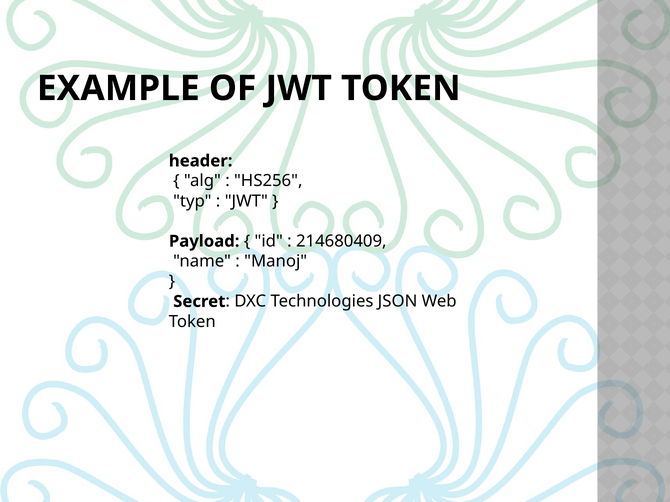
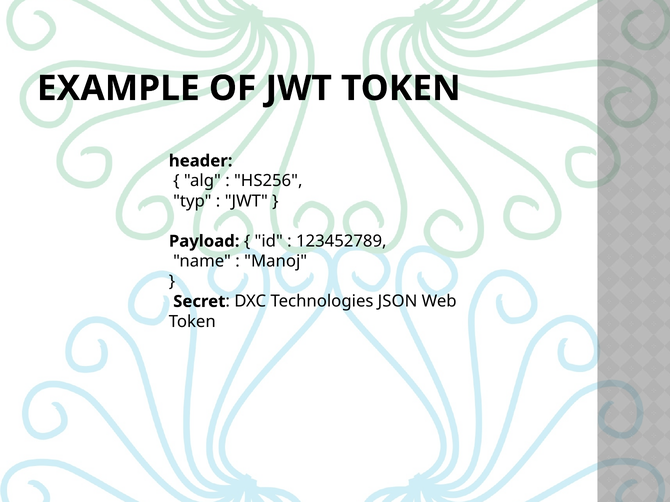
214680409: 214680409 -> 123452789
